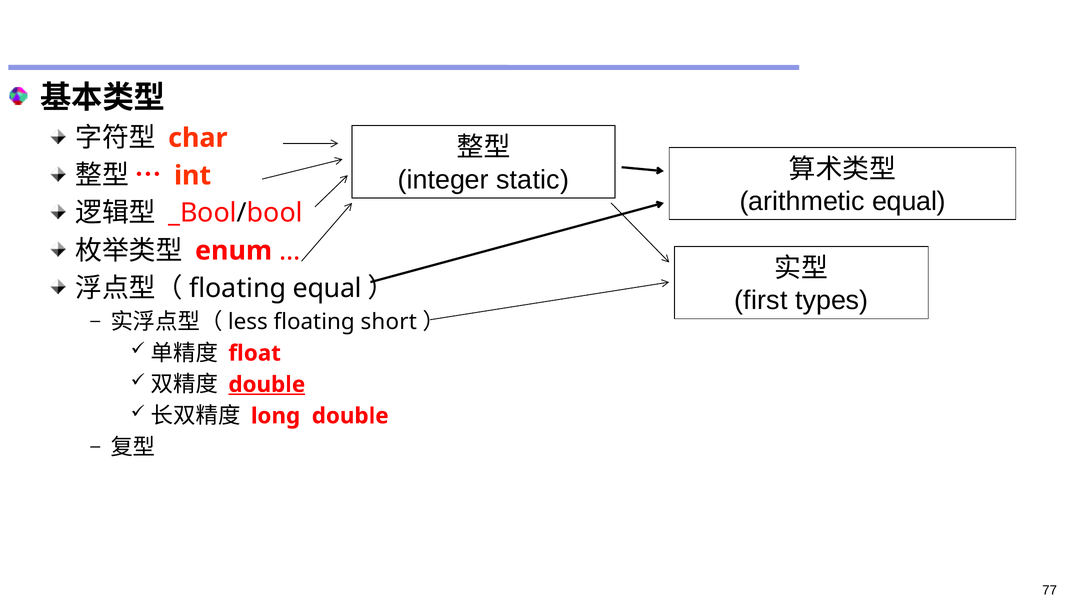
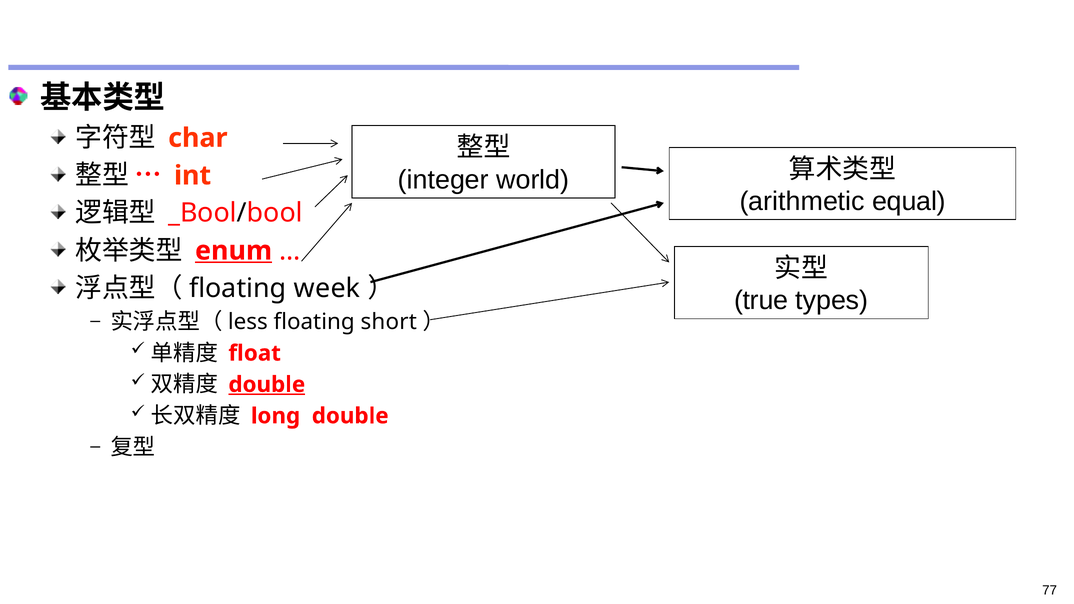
static: static -> world
enum underline: none -> present
floating equal: equal -> week
first: first -> true
